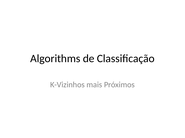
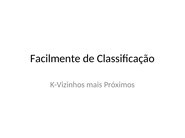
Algorithms: Algorithms -> Facilmente
